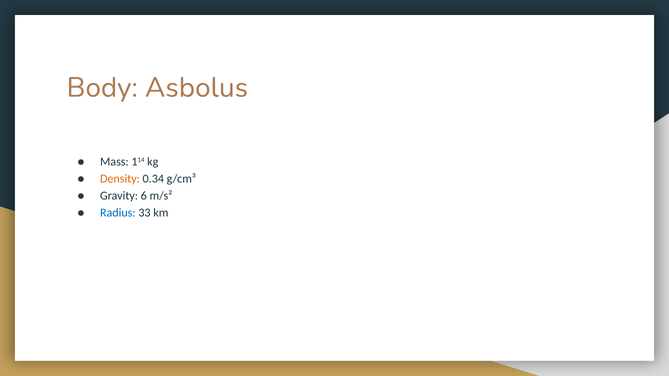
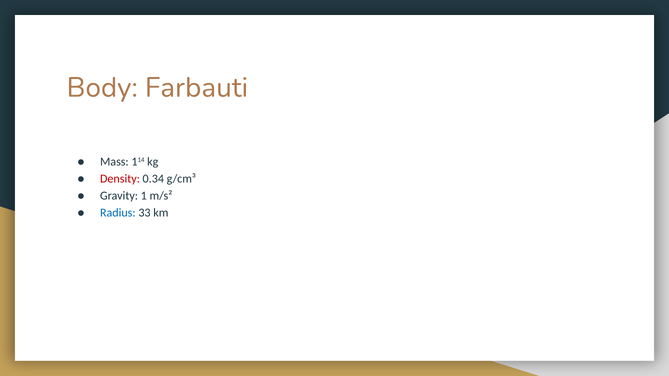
Asbolus: Asbolus -> Farbauti
Density colour: orange -> red
6: 6 -> 1
